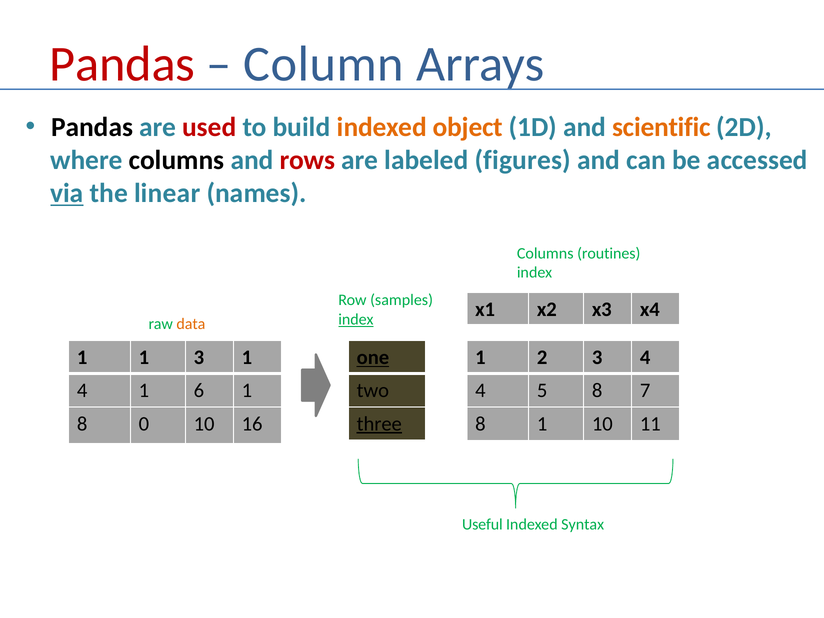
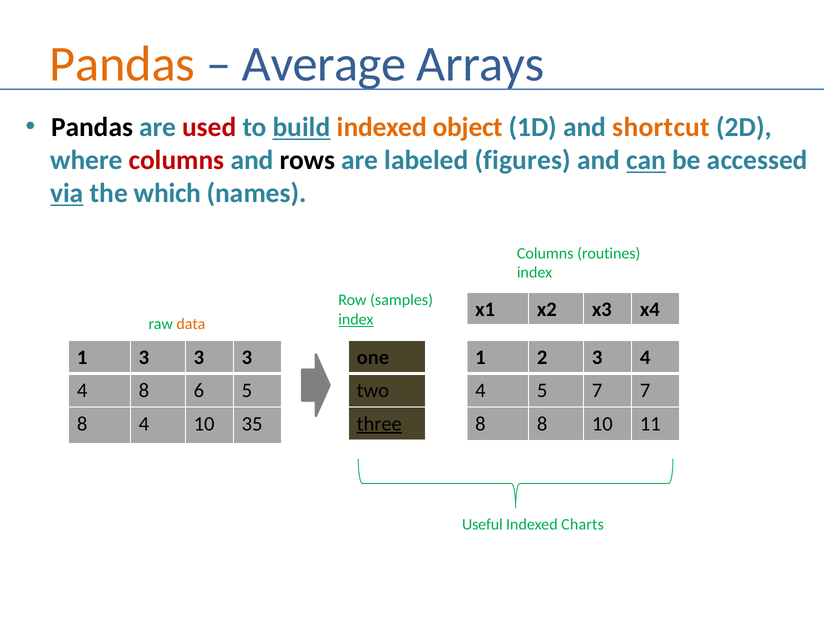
Pandas at (122, 64) colour: red -> orange
Column: Column -> Average
build underline: none -> present
scientific: scientific -> shortcut
columns at (177, 160) colour: black -> red
rows colour: red -> black
can underline: none -> present
linear: linear -> which
1 1: 1 -> 3
1 at (247, 358): 1 -> 3
one underline: present -> none
4 1: 1 -> 8
6 1: 1 -> 5
5 8: 8 -> 7
8 0: 0 -> 4
16: 16 -> 35
8 1: 1 -> 8
Syntax: Syntax -> Charts
